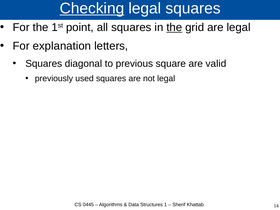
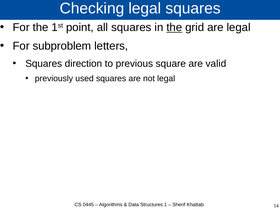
Checking underline: present -> none
explanation: explanation -> subproblem
diagonal: diagonal -> direction
